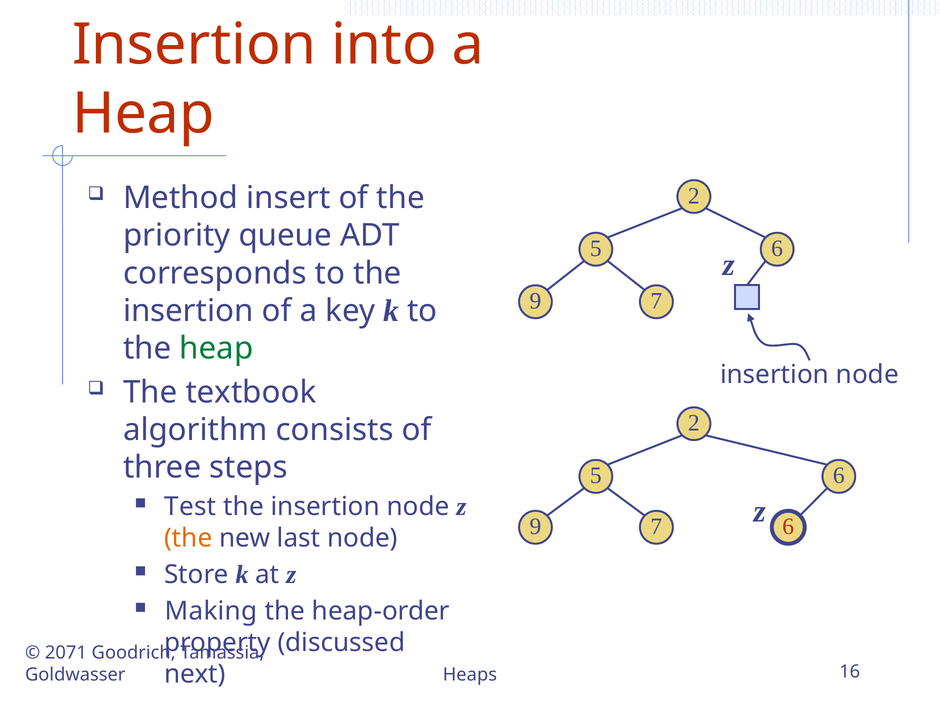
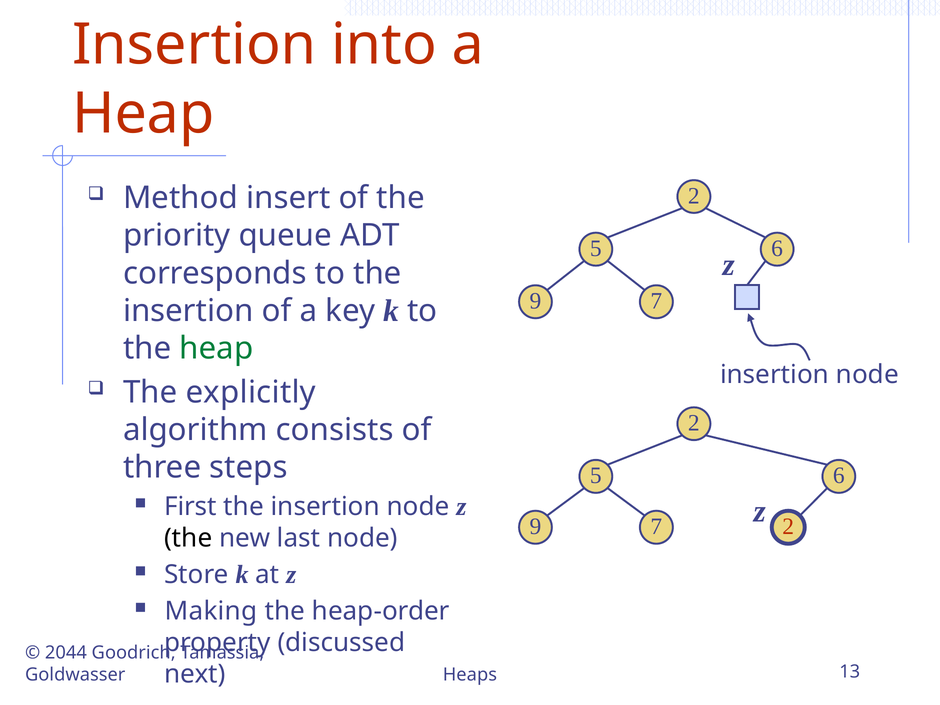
textbook: textbook -> explicitly
Test: Test -> First
9 6: 6 -> 2
the at (188, 538) colour: orange -> black
2071: 2071 -> 2044
16: 16 -> 13
